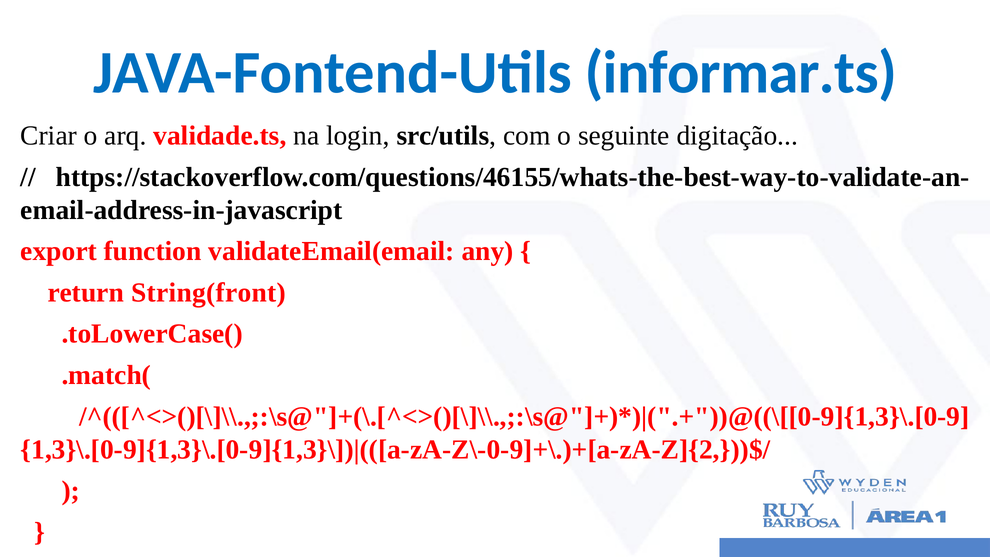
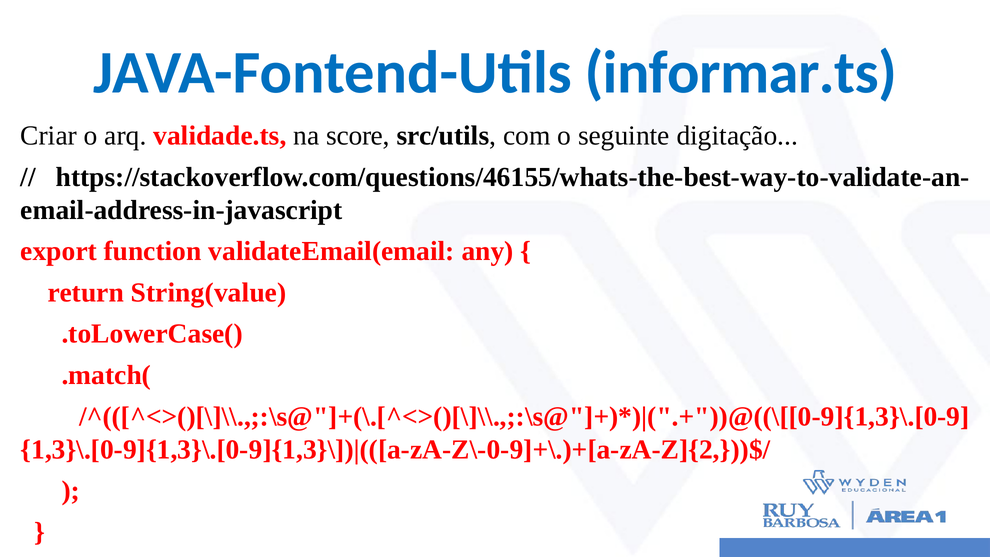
login: login -> score
String(front: String(front -> String(value
